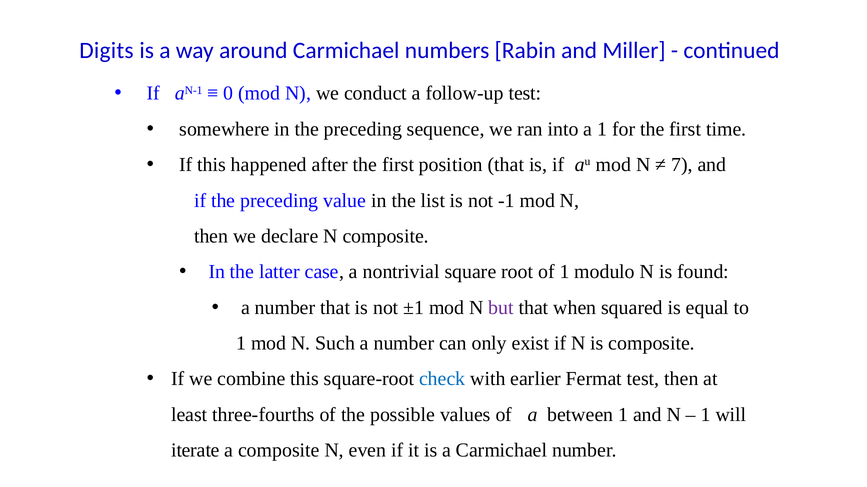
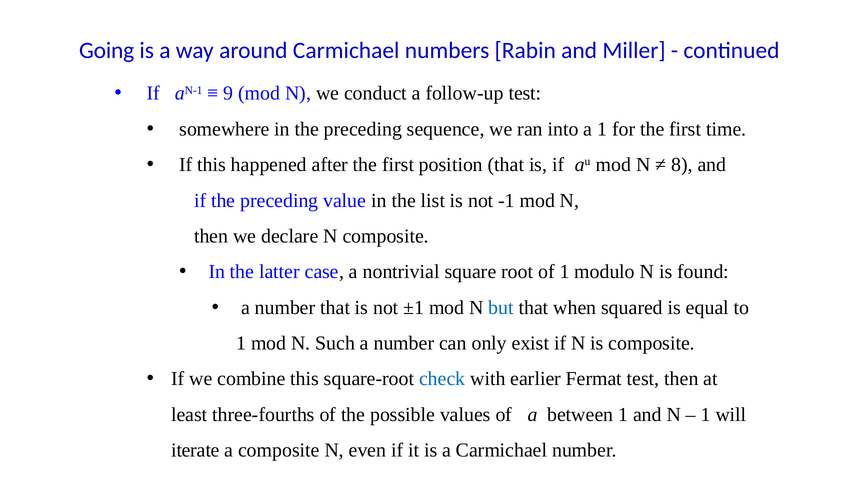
Digits: Digits -> Going
0: 0 -> 9
7: 7 -> 8
but colour: purple -> blue
